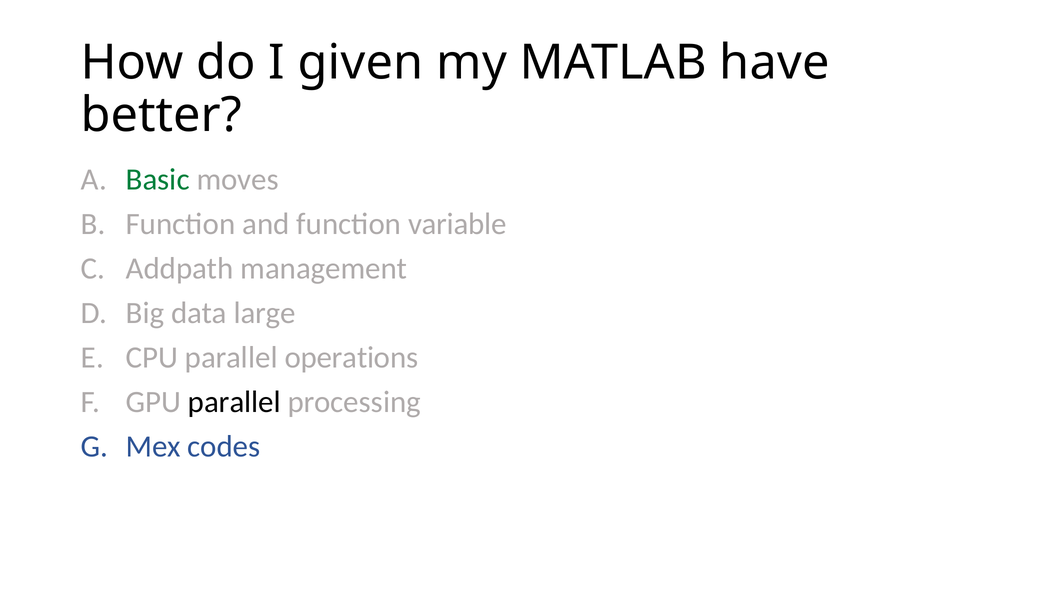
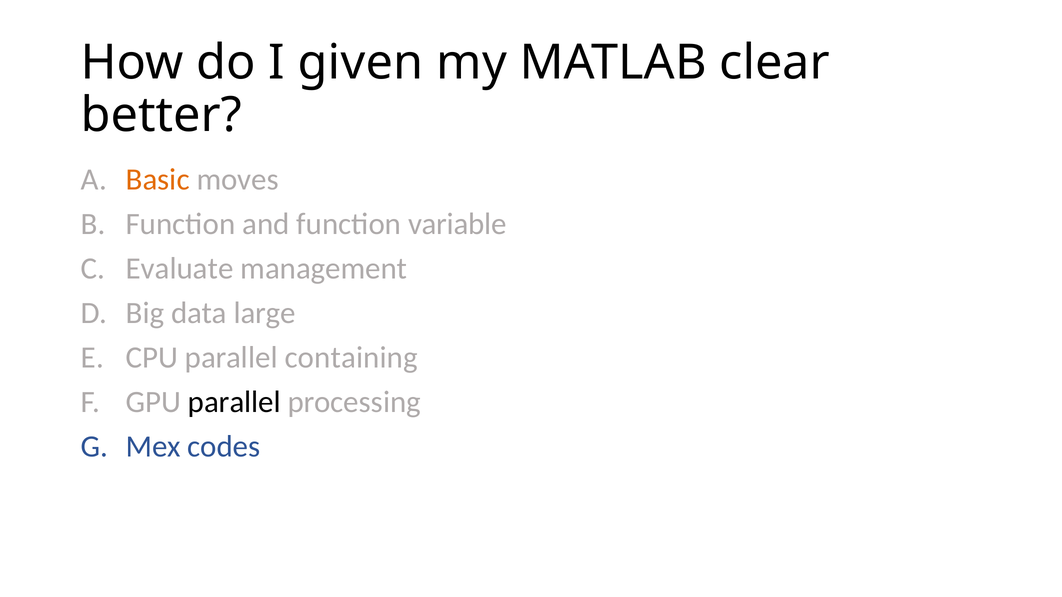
have: have -> clear
Basic colour: green -> orange
Addpath: Addpath -> Evaluate
operations: operations -> containing
